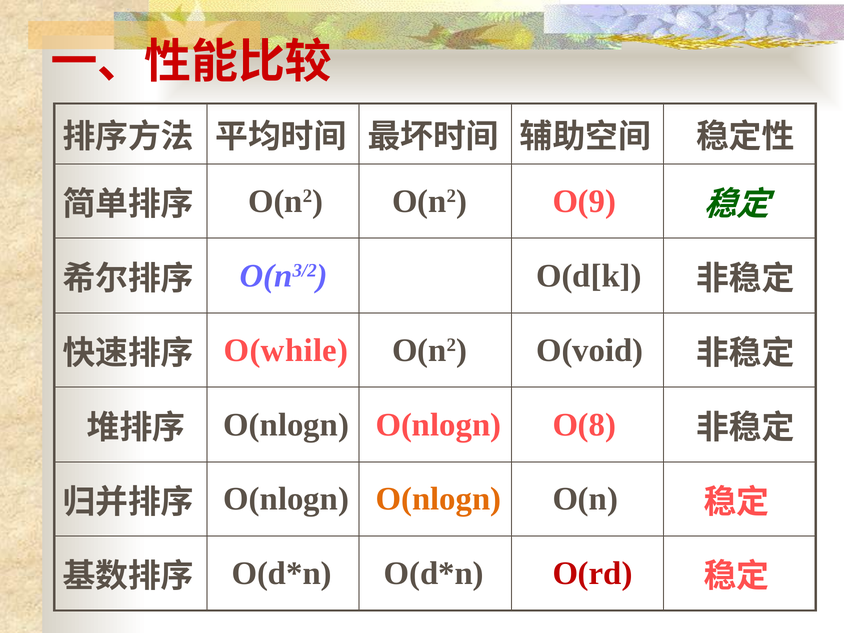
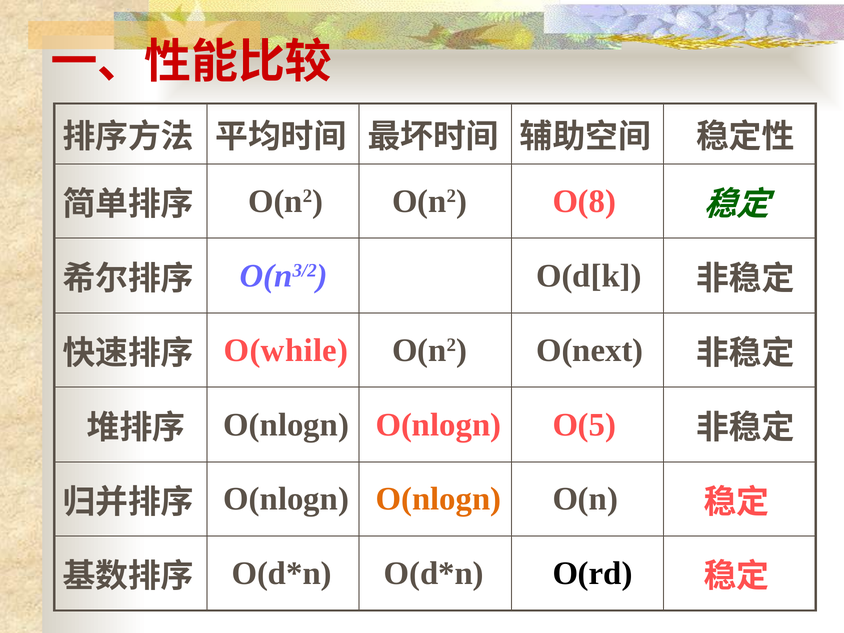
O(9: O(9 -> O(8
O(void: O(void -> O(next
O(8: O(8 -> O(5
O(rd colour: red -> black
